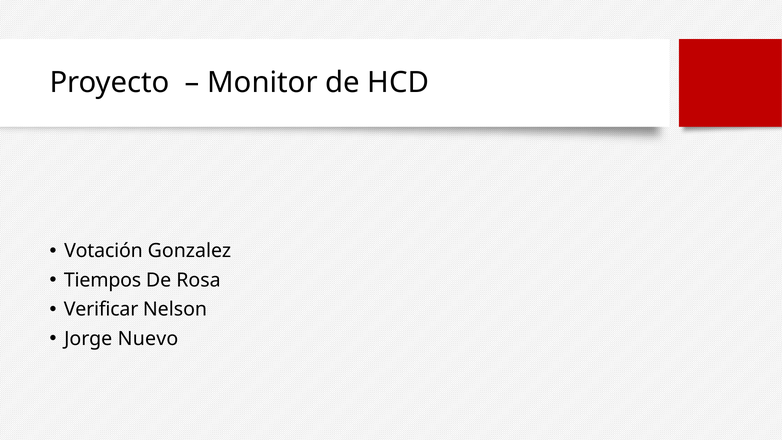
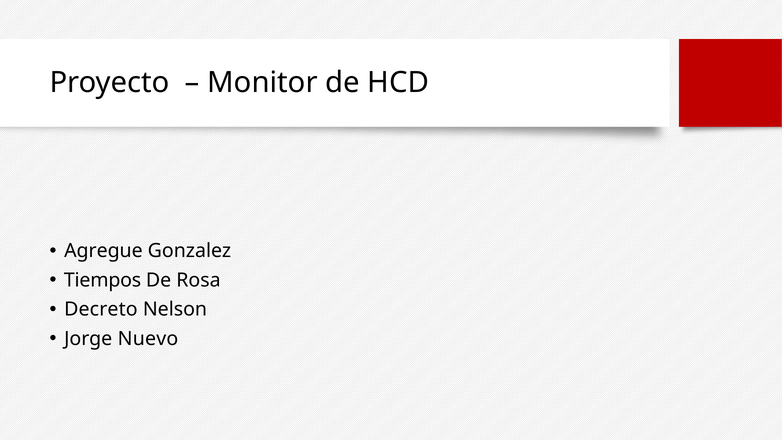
Votación: Votación -> Agregue
Verificar: Verificar -> Decreto
